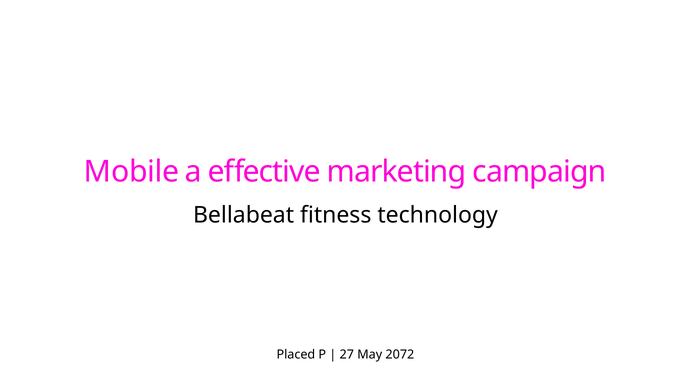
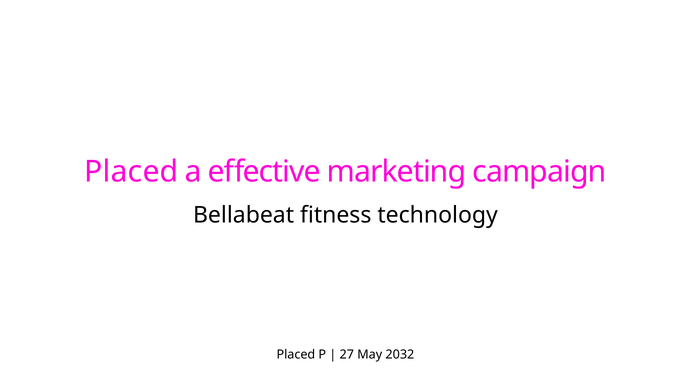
Mobile at (132, 172): Mobile -> Placed
2072: 2072 -> 2032
